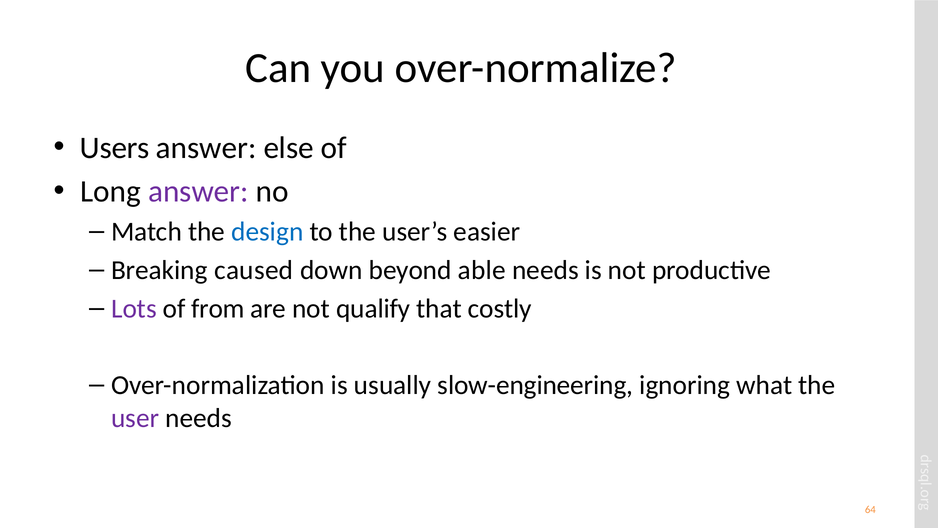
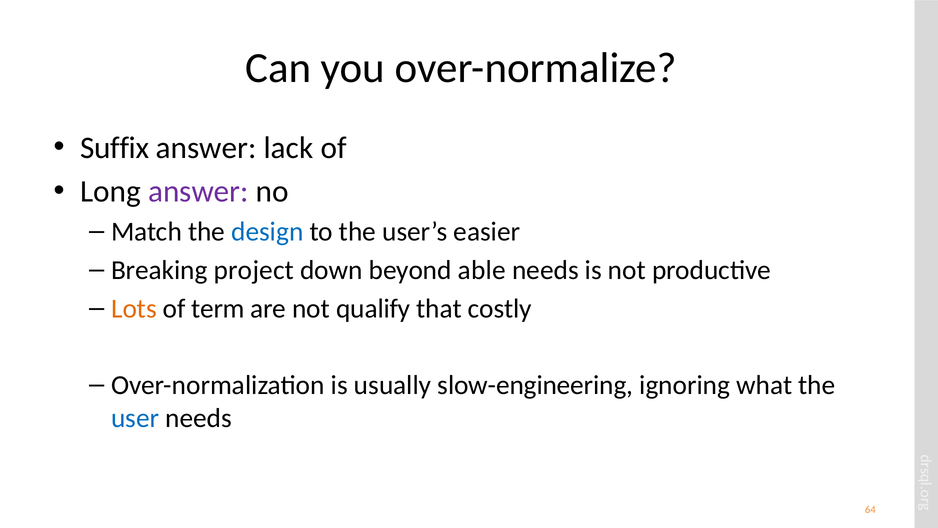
Users: Users -> Suffix
else: else -> lack
caused: caused -> project
Lots colour: purple -> orange
from: from -> term
user colour: purple -> blue
